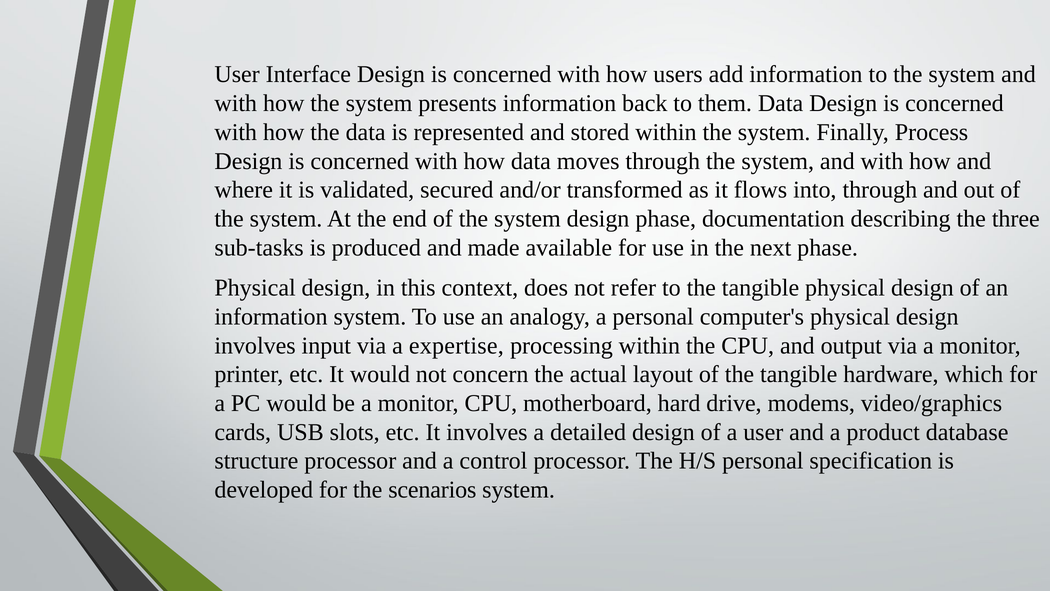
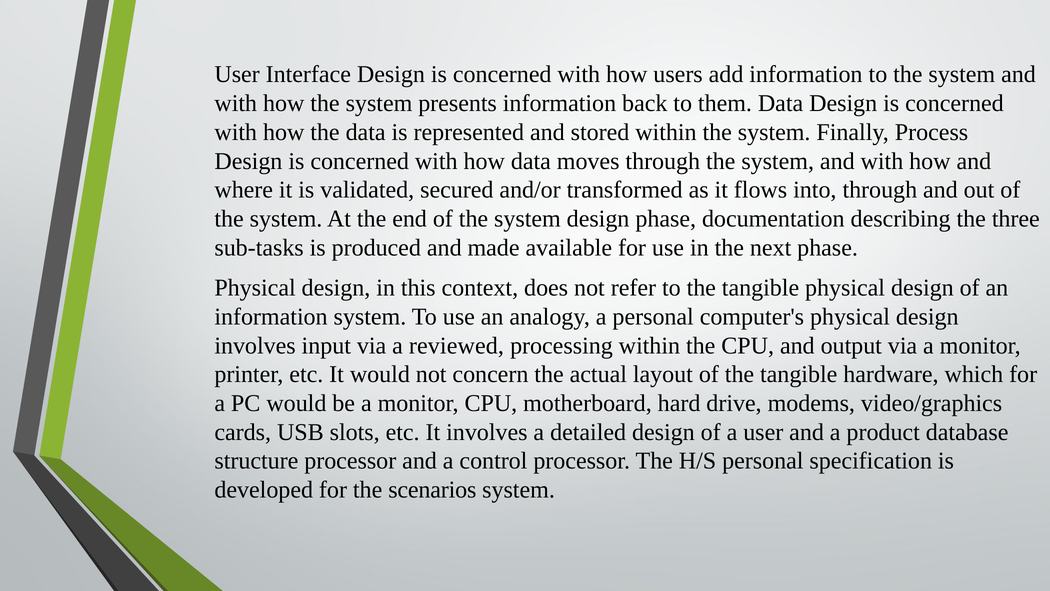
expertise: expertise -> reviewed
